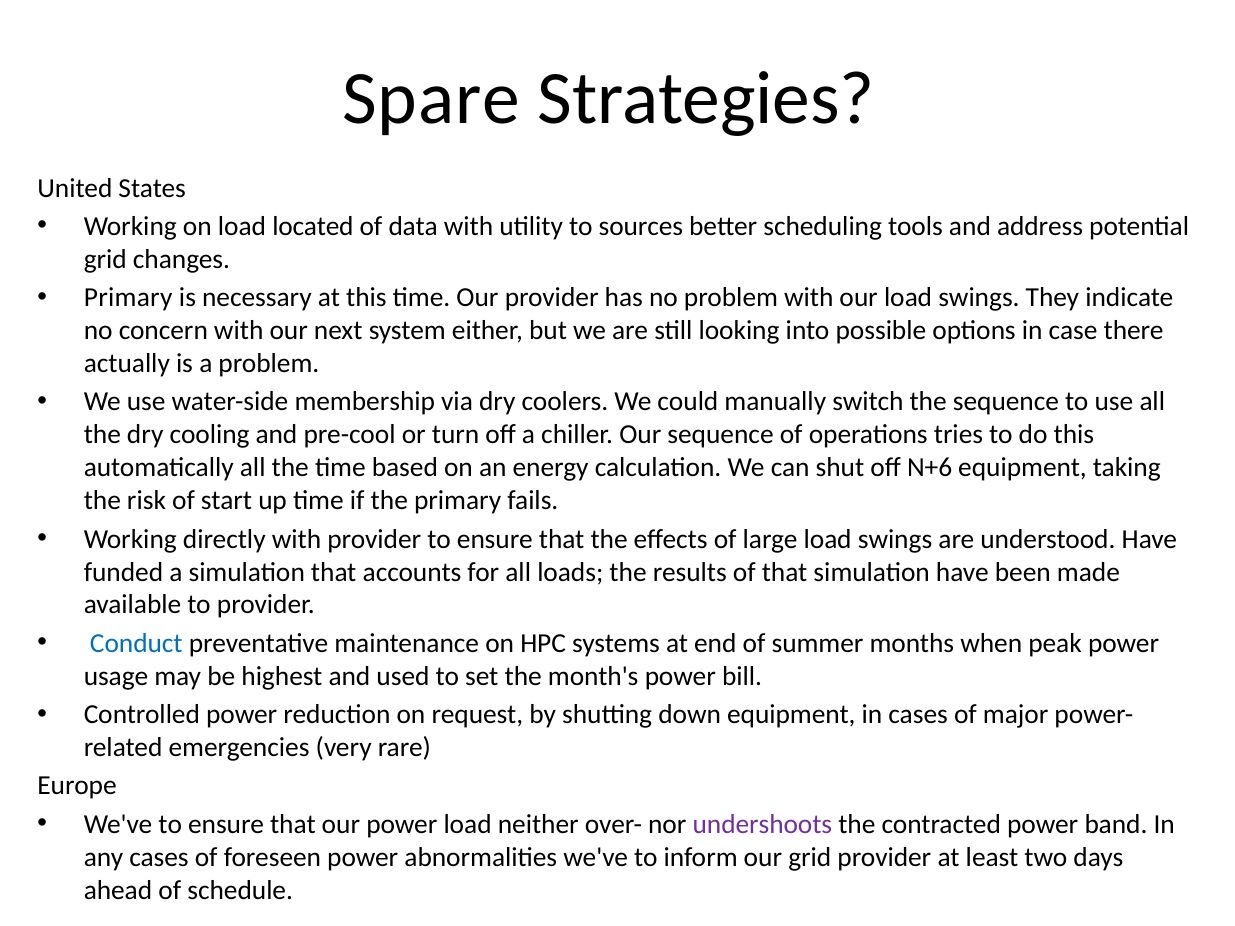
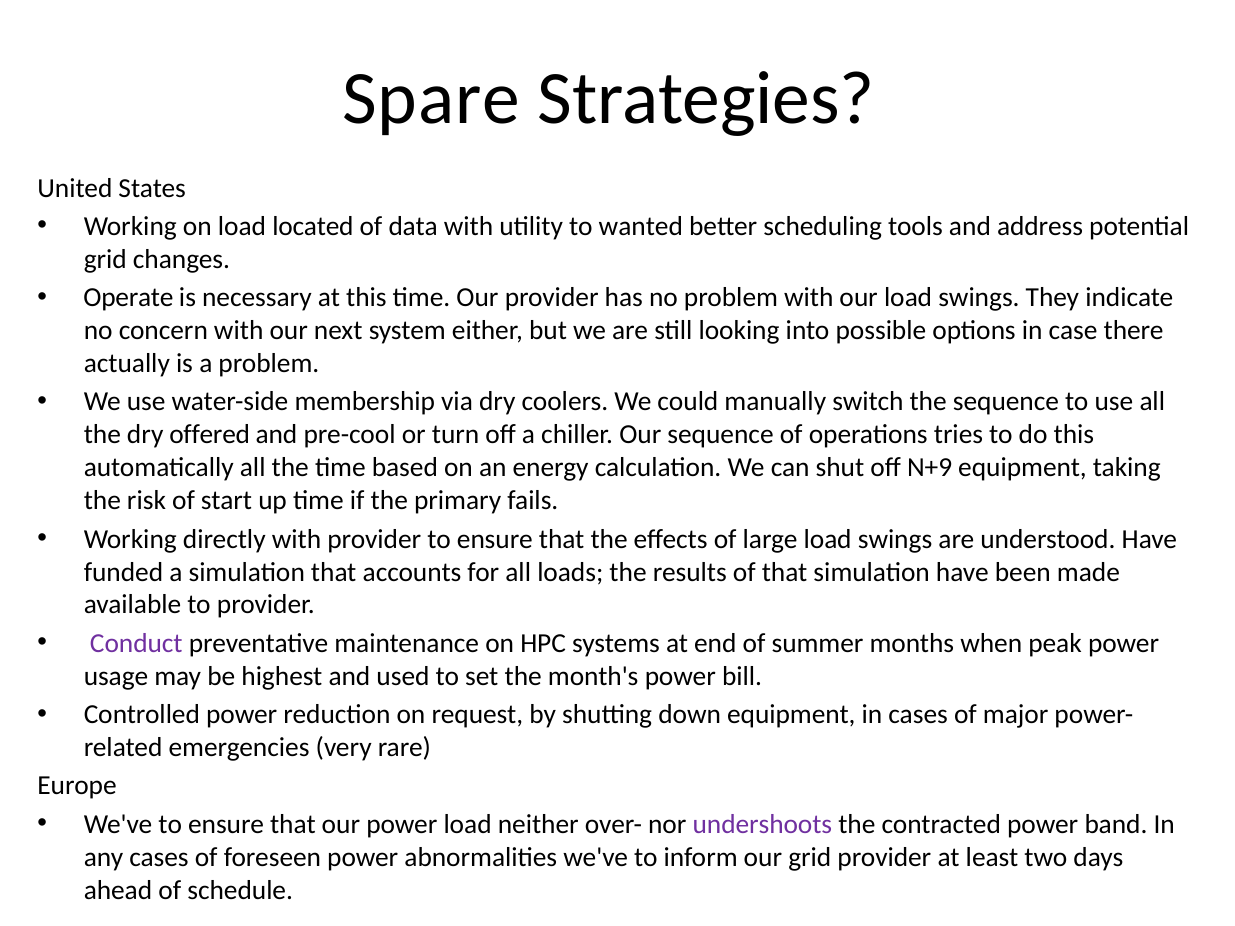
sources: sources -> wanted
Primary at (128, 298): Primary -> Operate
cooling: cooling -> offered
N+6: N+6 -> N+9
Conduct colour: blue -> purple
